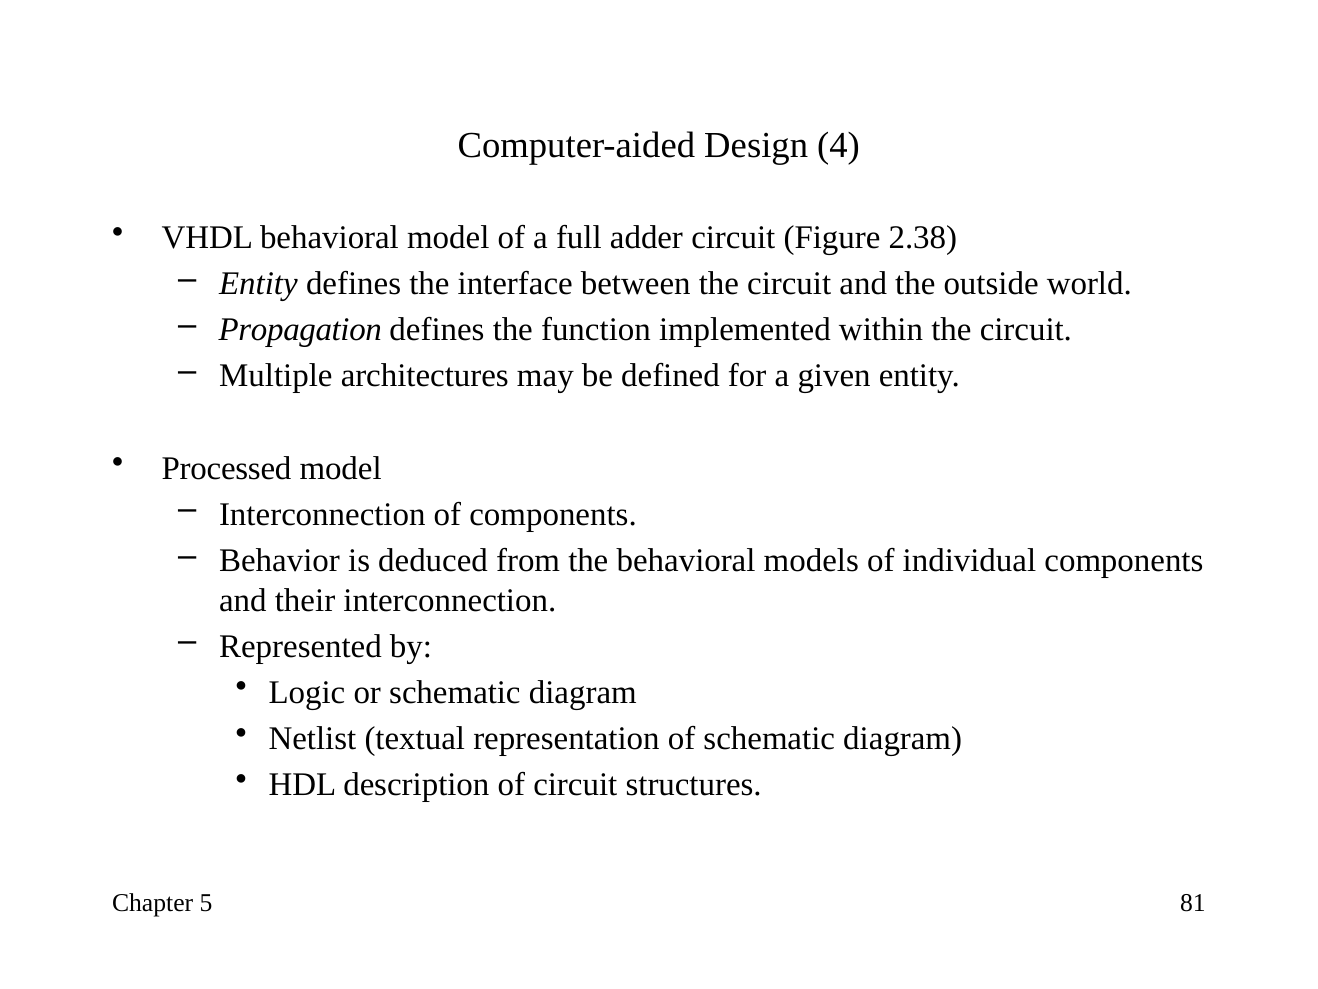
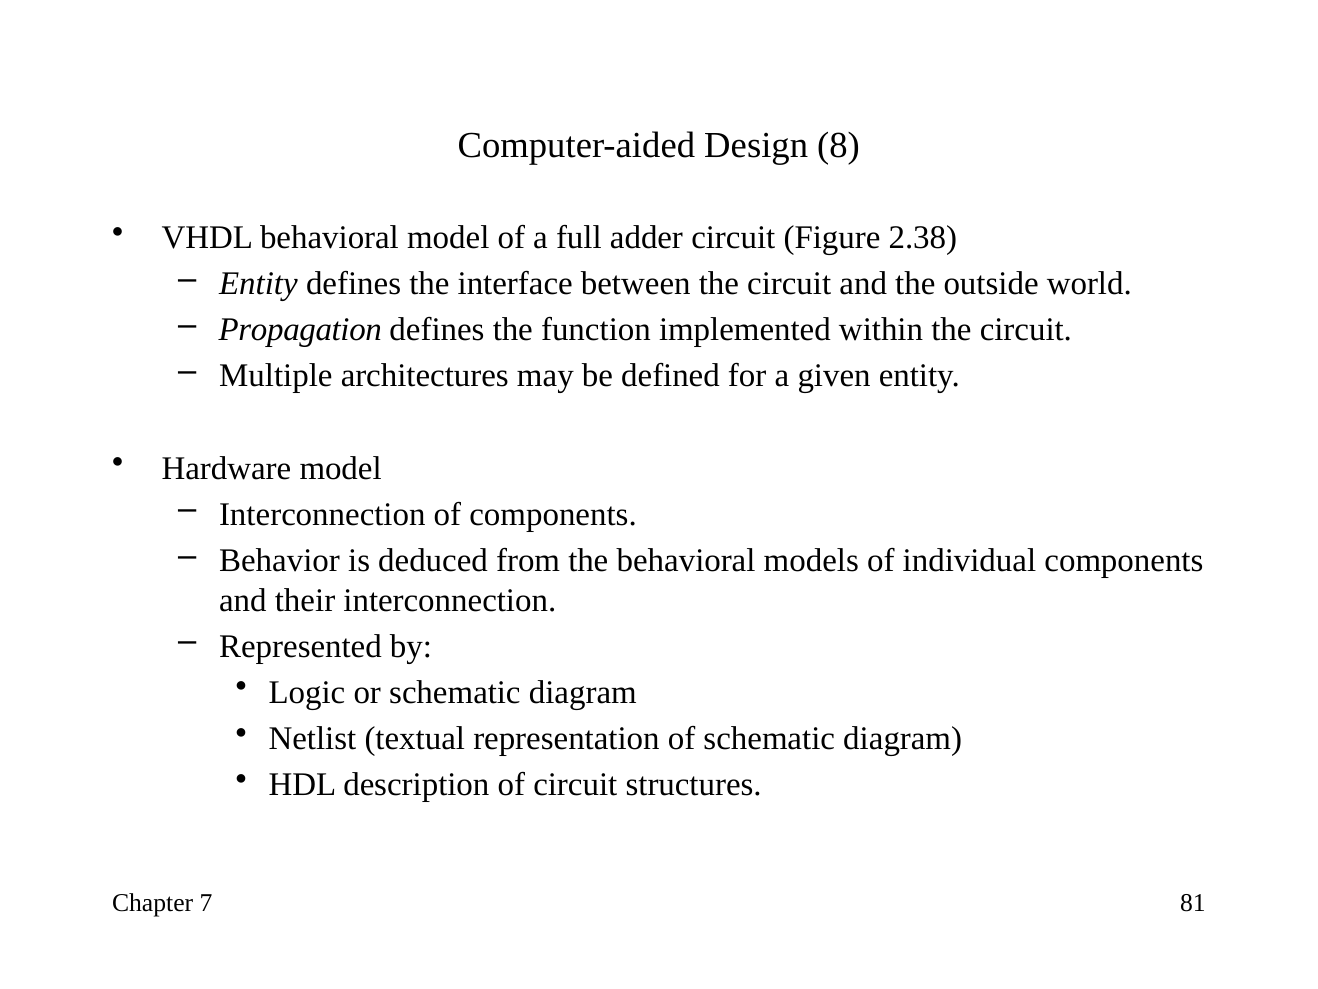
4: 4 -> 8
Processed: Processed -> Hardware
5: 5 -> 7
